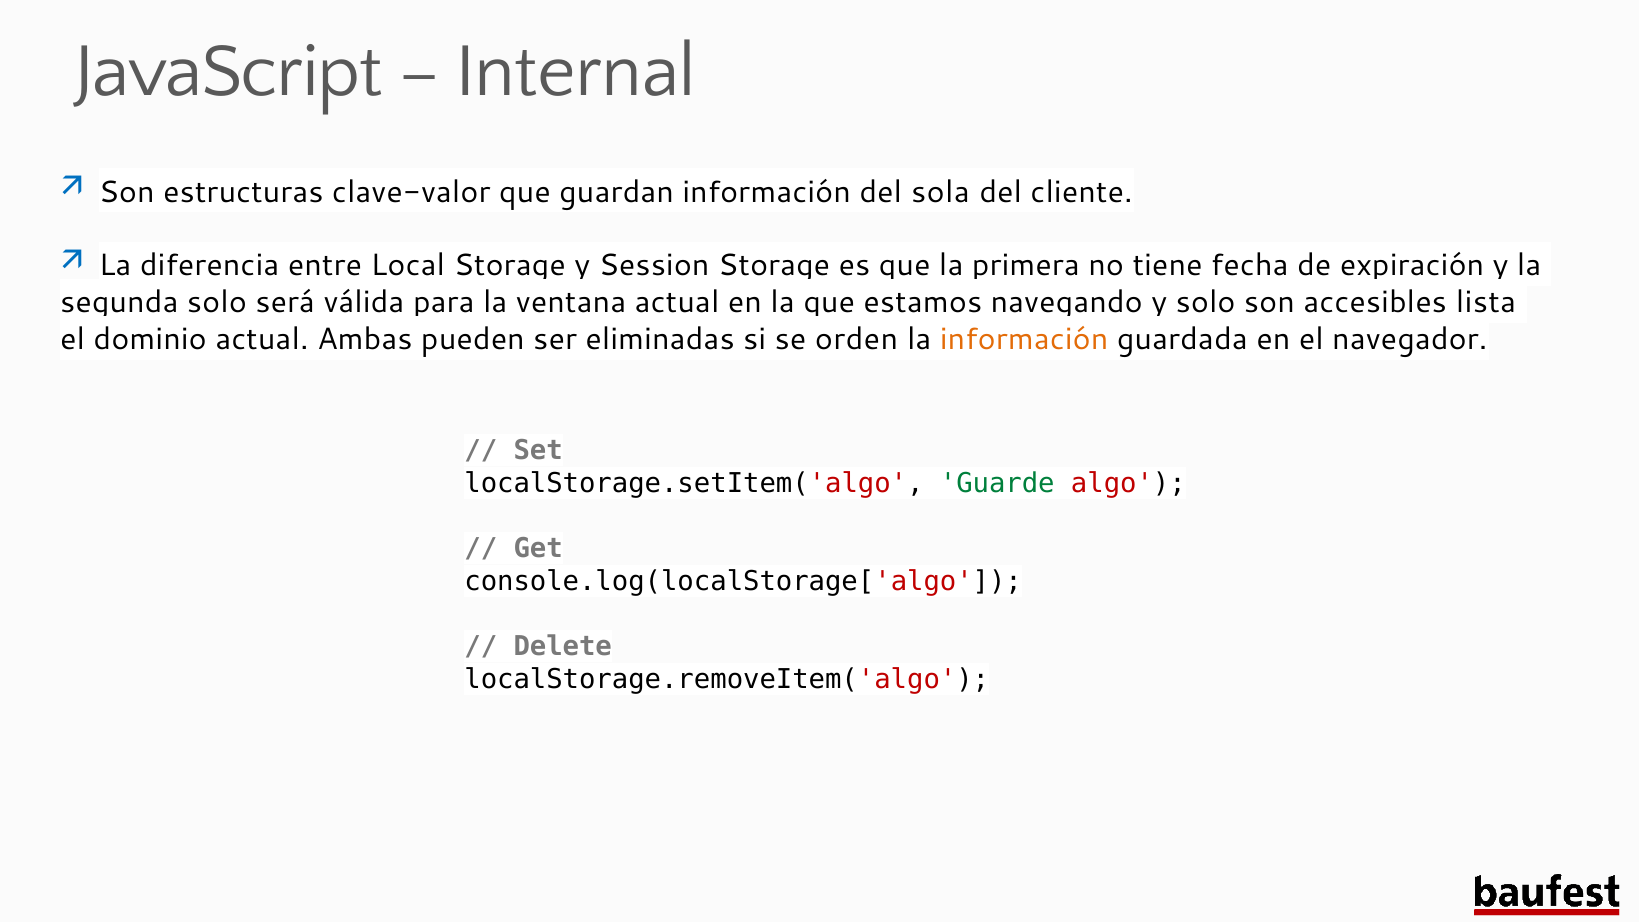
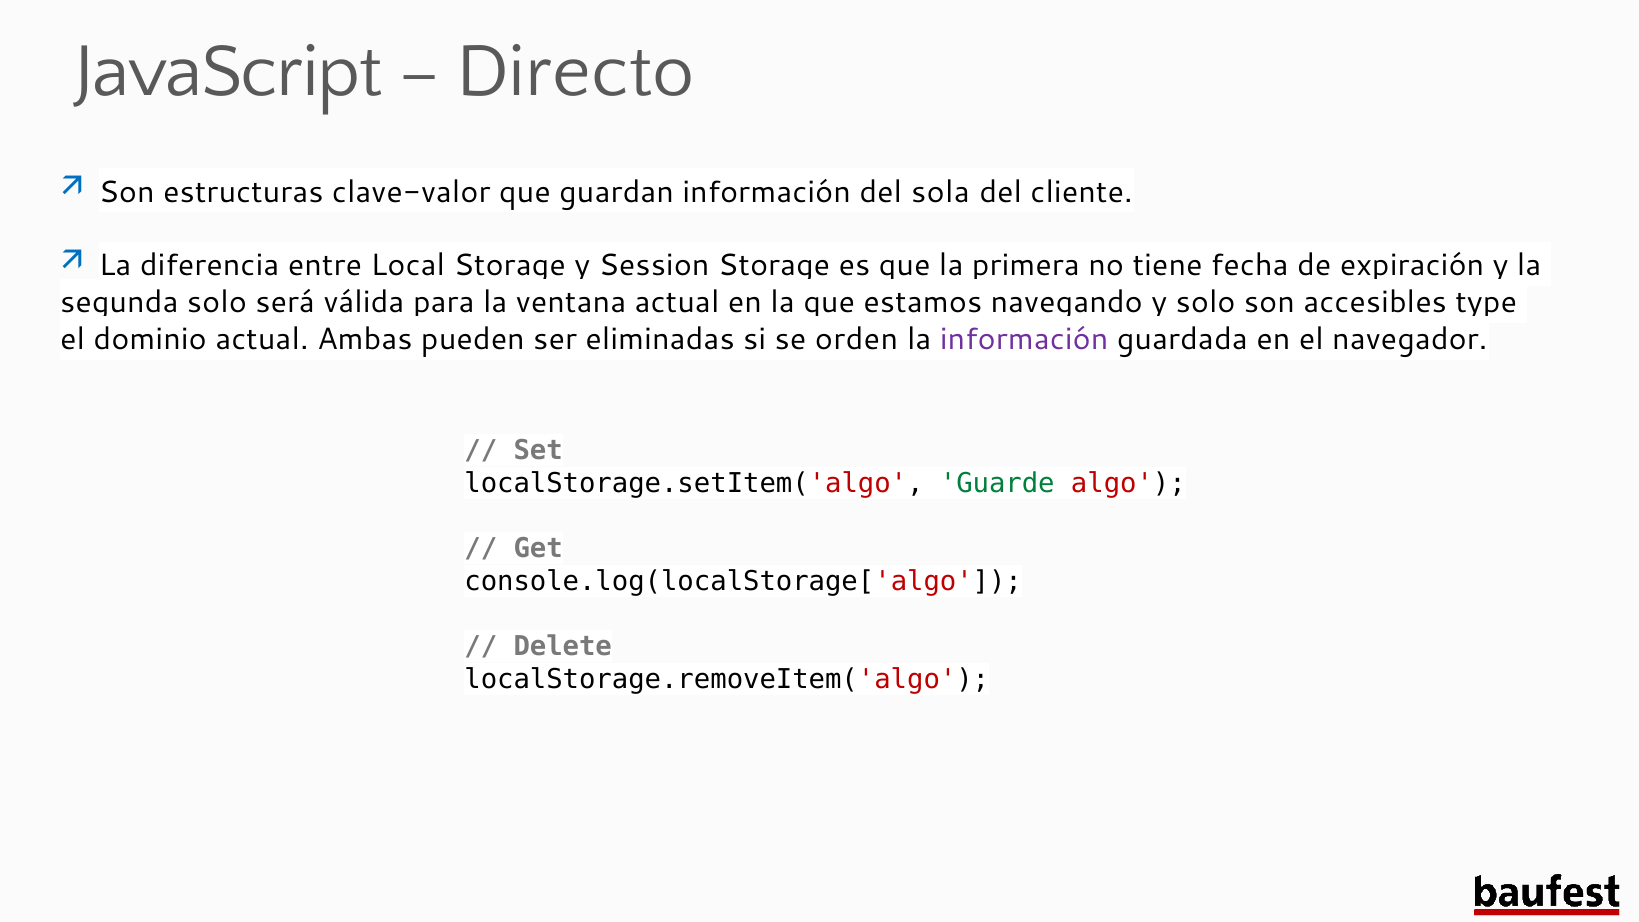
Internal: Internal -> Directo
lista: lista -> type
información at (1024, 339) colour: orange -> purple
